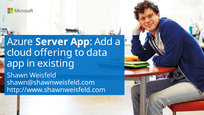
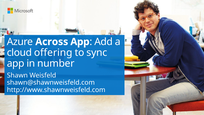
Server: Server -> Across
data: data -> sync
existing: existing -> number
